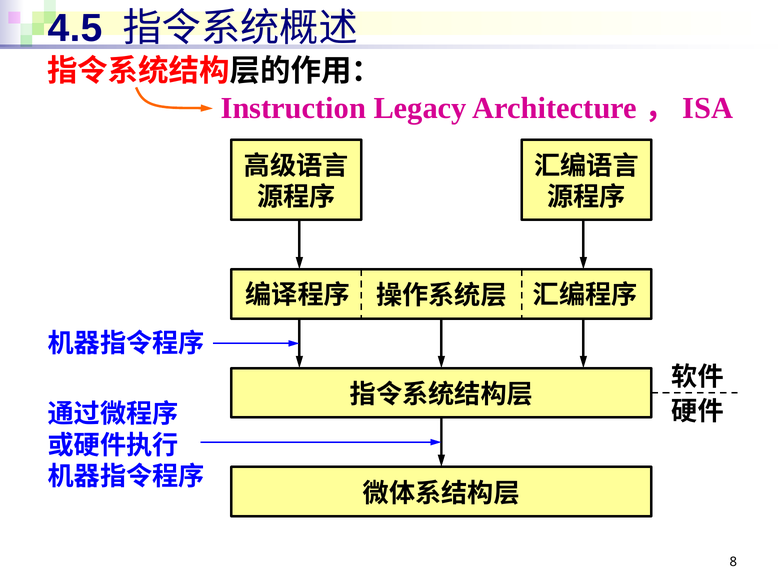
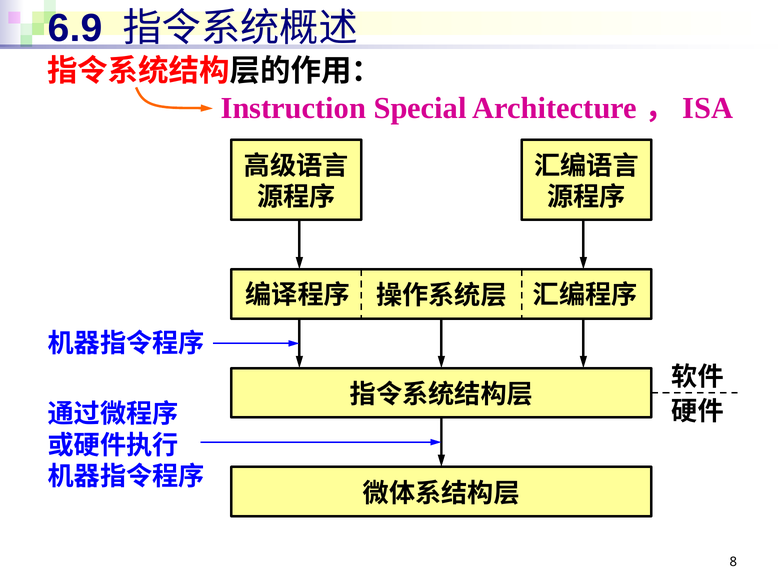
4.5: 4.5 -> 6.9
Legacy: Legacy -> Special
